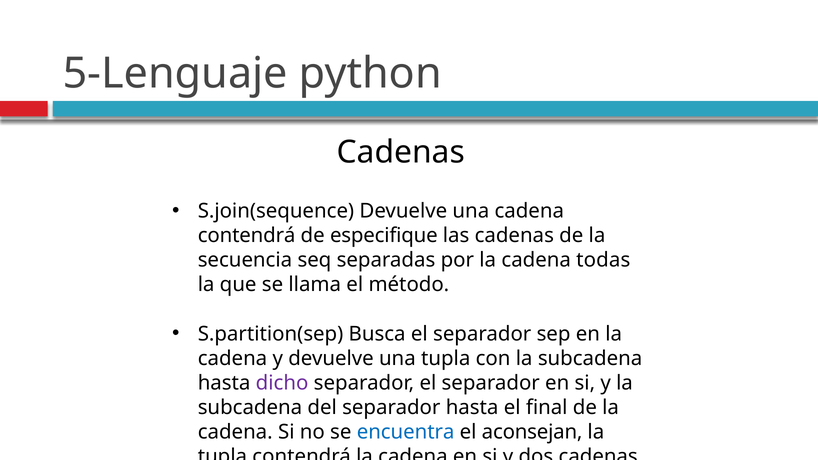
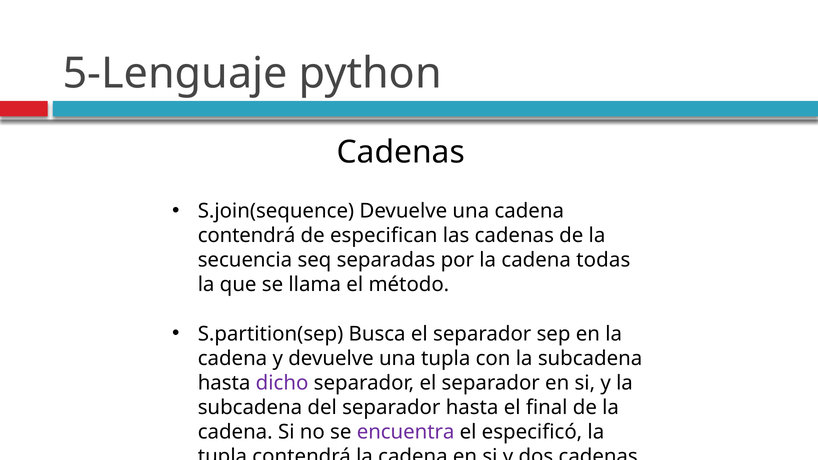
especifique: especifique -> especifican
encuentra colour: blue -> purple
aconsejan: aconsejan -> especificó
